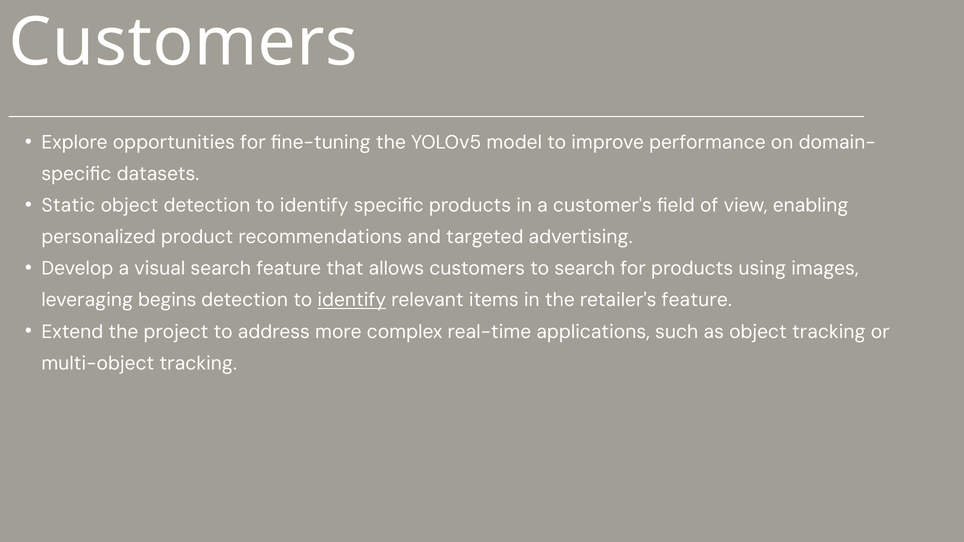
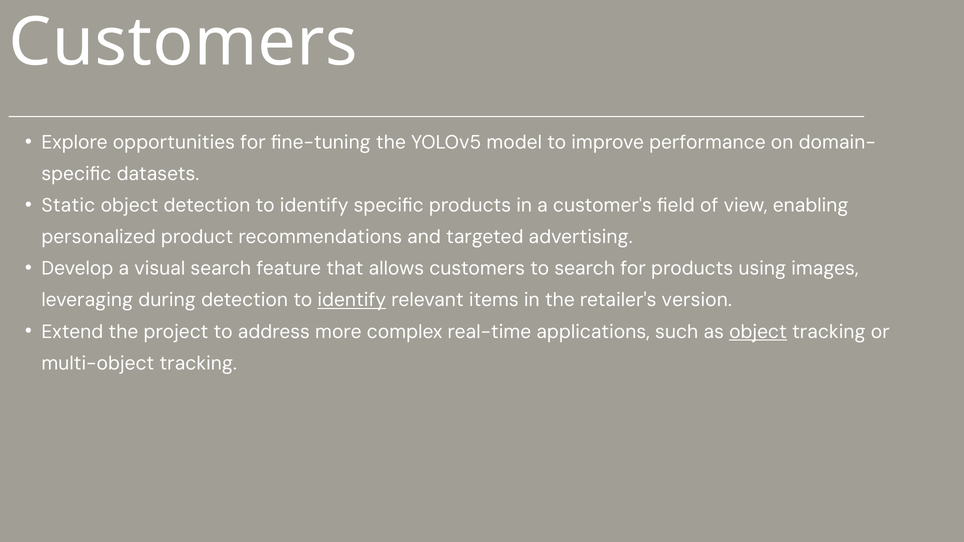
begins: begins -> during
retailer's feature: feature -> version
object at (758, 332) underline: none -> present
